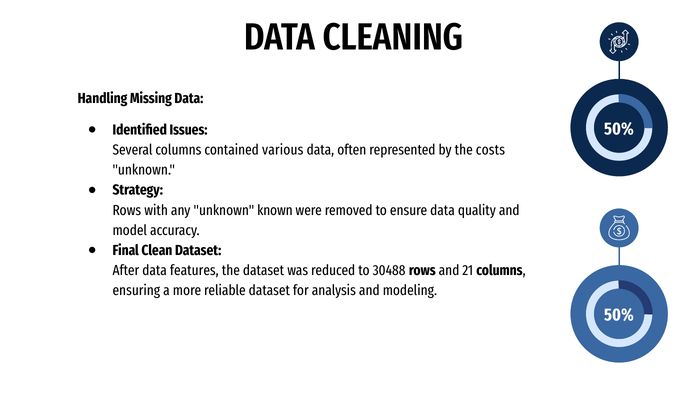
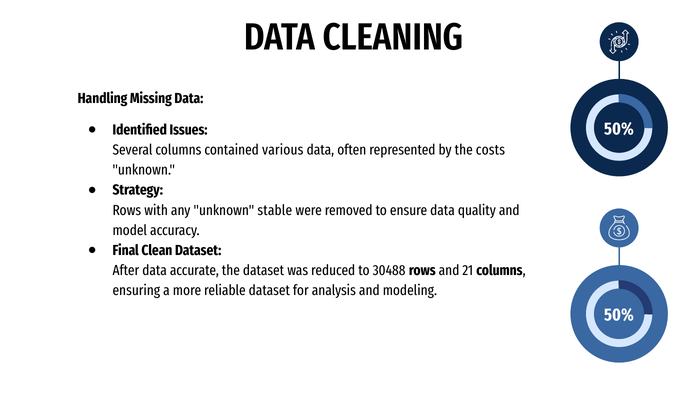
known: known -> stable
features: features -> accurate
